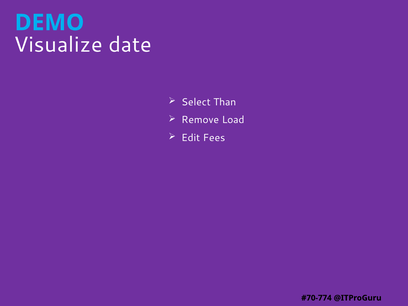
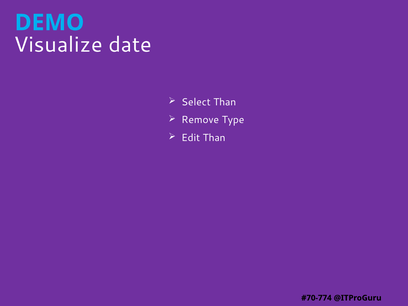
Load: Load -> Type
Edit Fees: Fees -> Than
